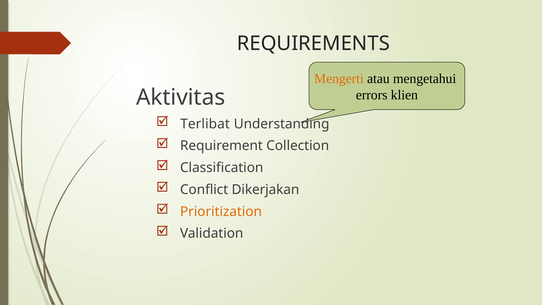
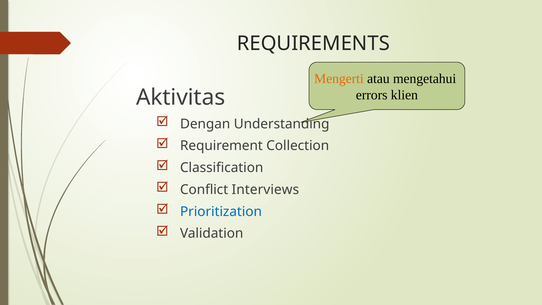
Terlibat: Terlibat -> Dengan
Dikerjakan: Dikerjakan -> Interviews
Prioritization colour: orange -> blue
